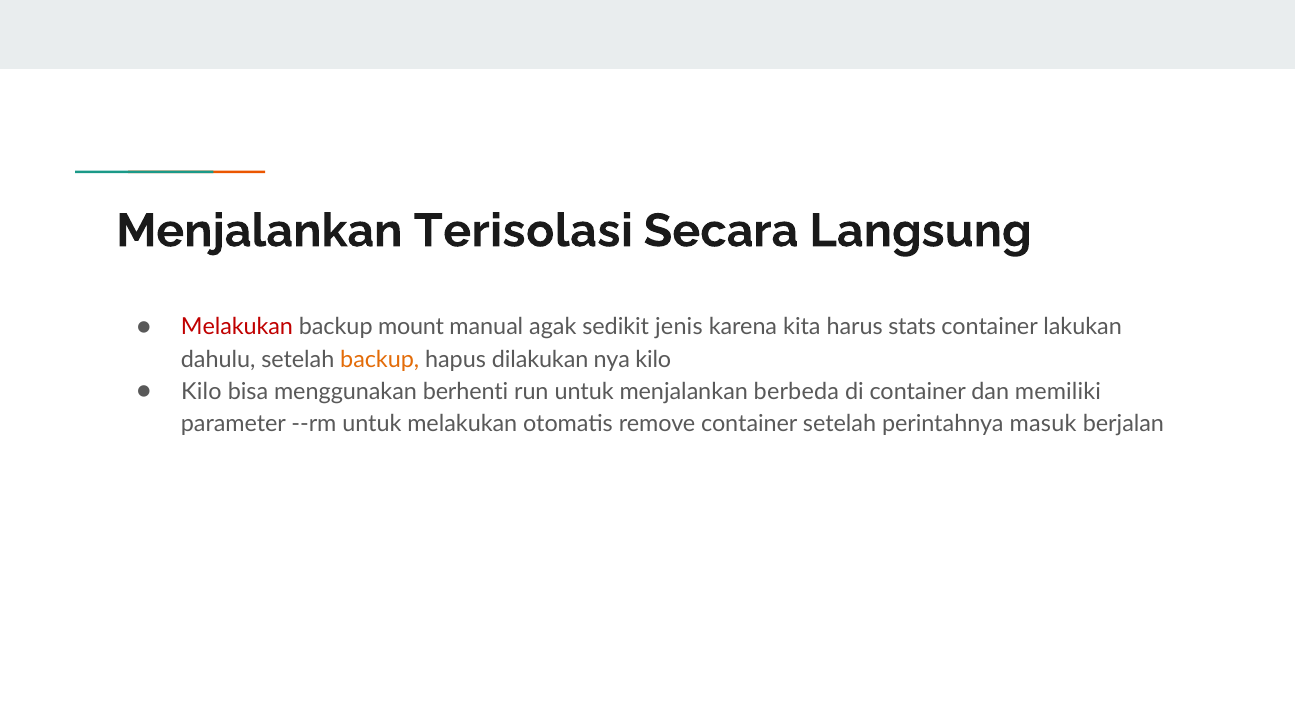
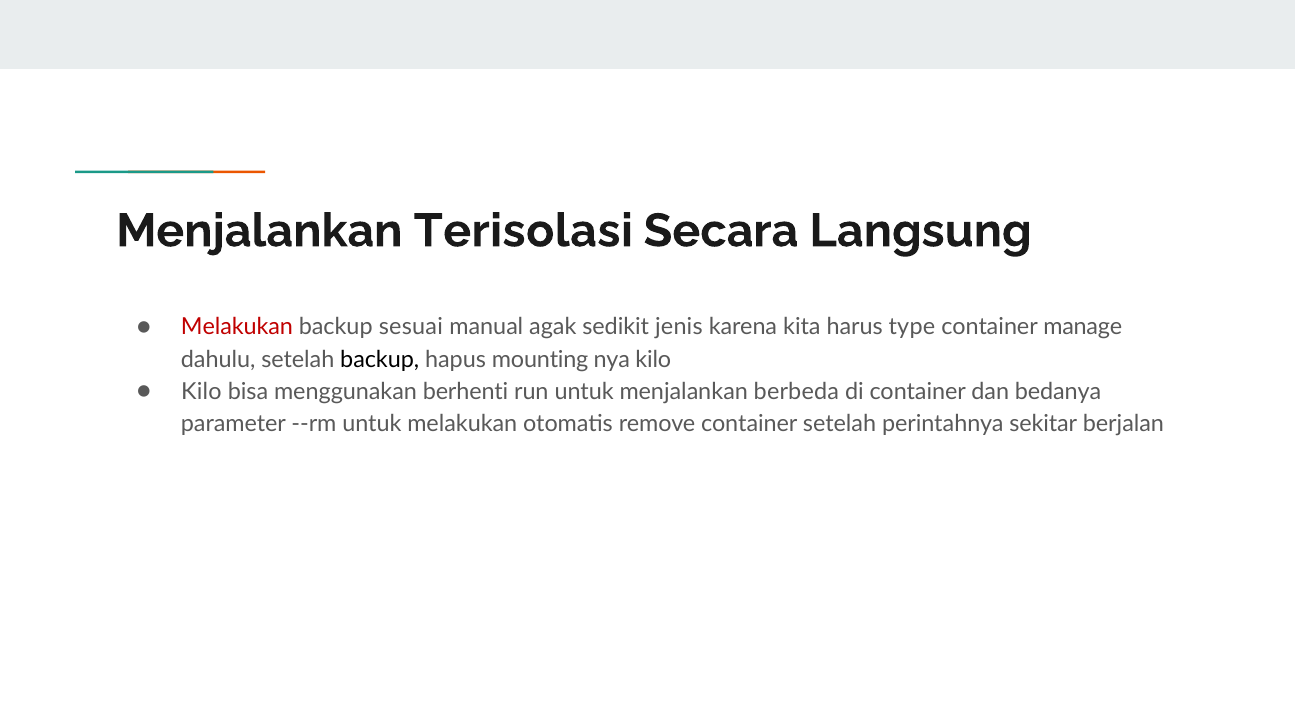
mount: mount -> sesuai
stats: stats -> type
lakukan: lakukan -> manage
backup at (380, 360) colour: orange -> black
dilakukan: dilakukan -> mounting
memiliki: memiliki -> bedanya
masuk: masuk -> sekitar
